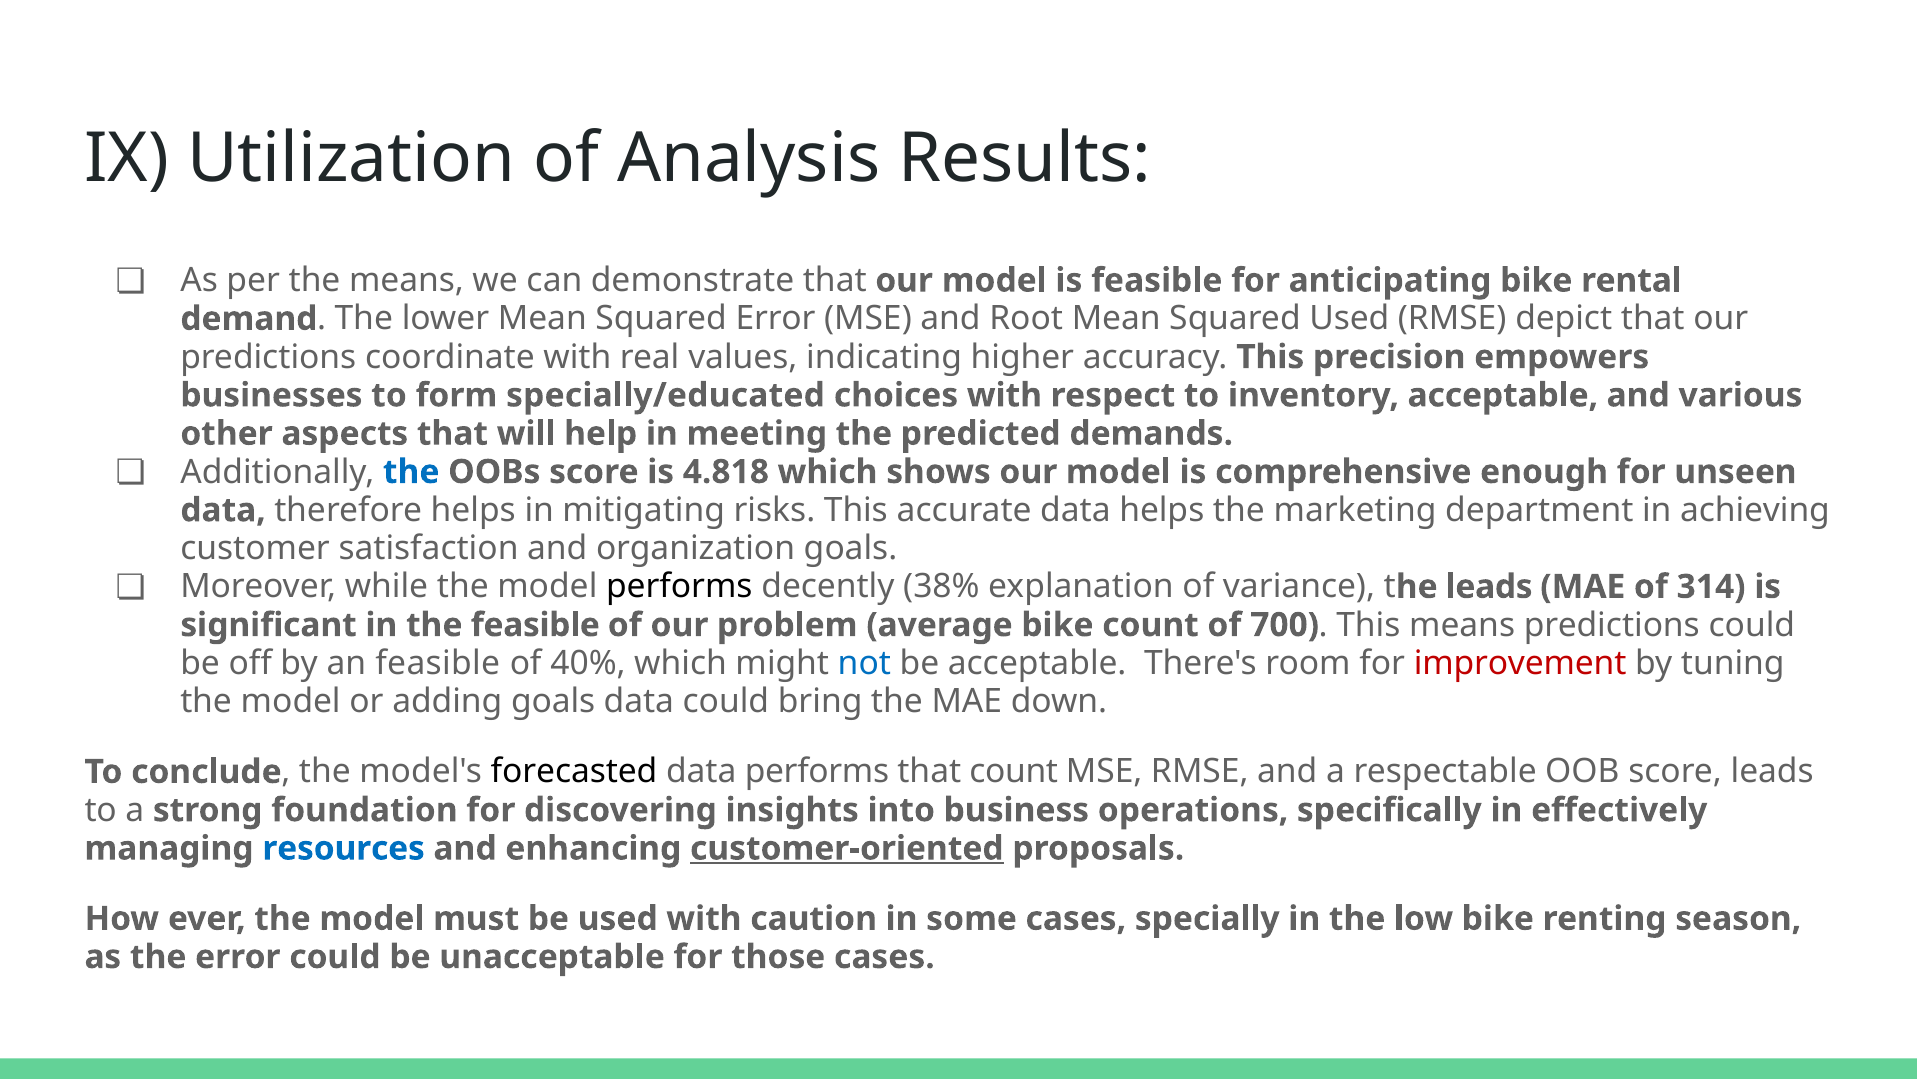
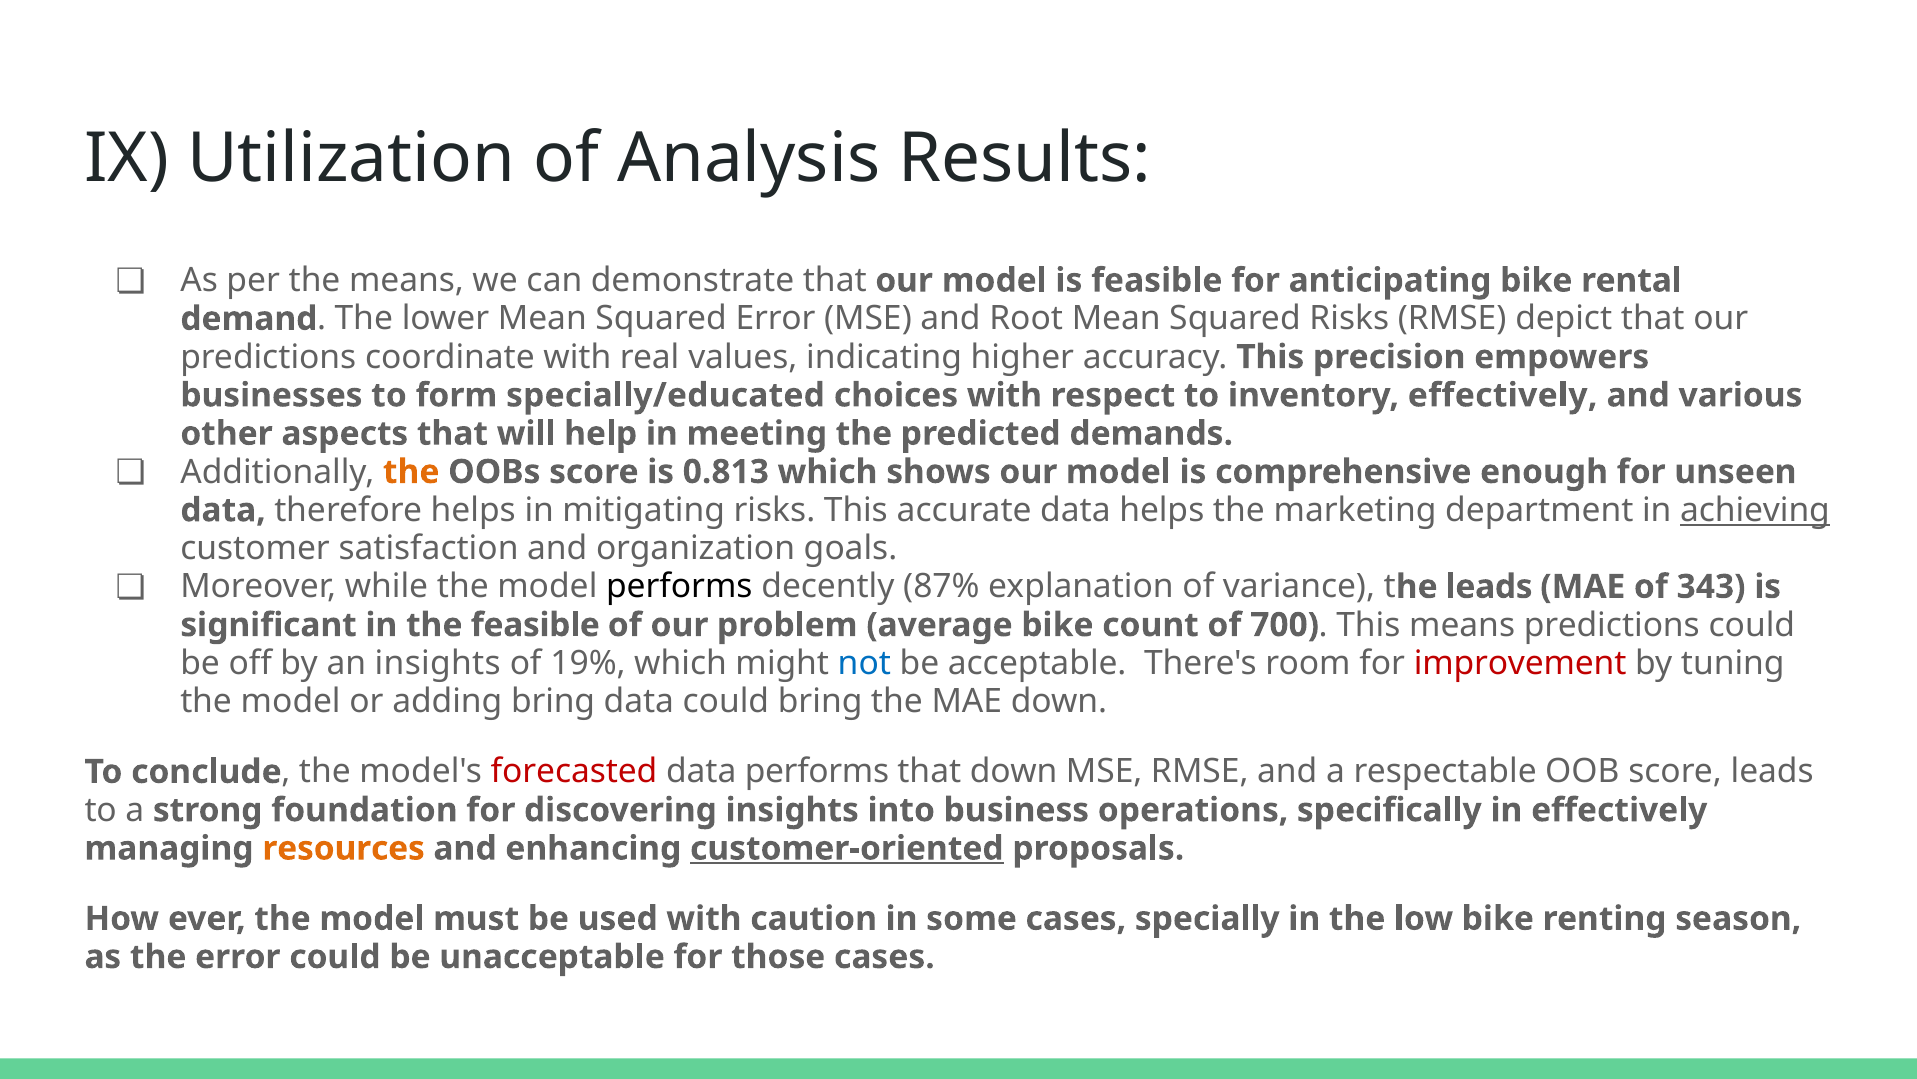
Squared Used: Used -> Risks
inventory acceptable: acceptable -> effectively
the at (411, 472) colour: blue -> orange
4.818: 4.818 -> 0.813
achieving underline: none -> present
38%: 38% -> 87%
314: 314 -> 343
an feasible: feasible -> insights
40%: 40% -> 19%
adding goals: goals -> bring
forecasted colour: black -> red
that count: count -> down
resources colour: blue -> orange
